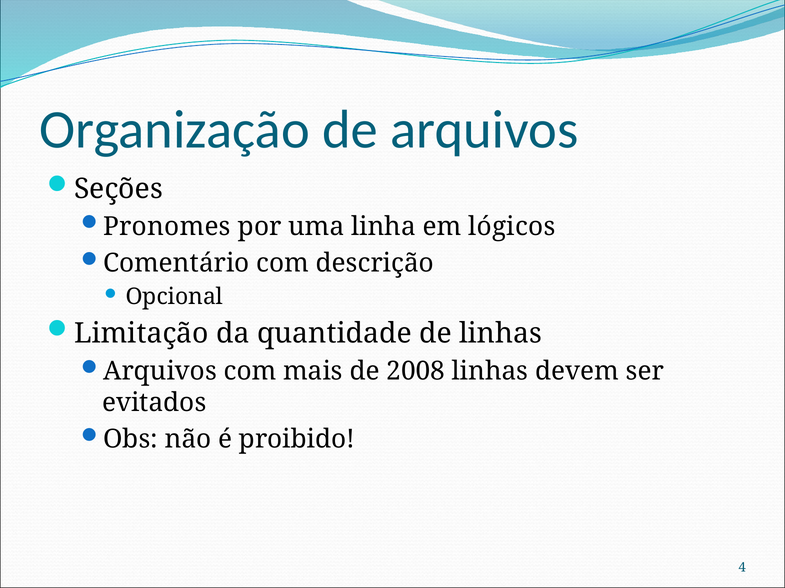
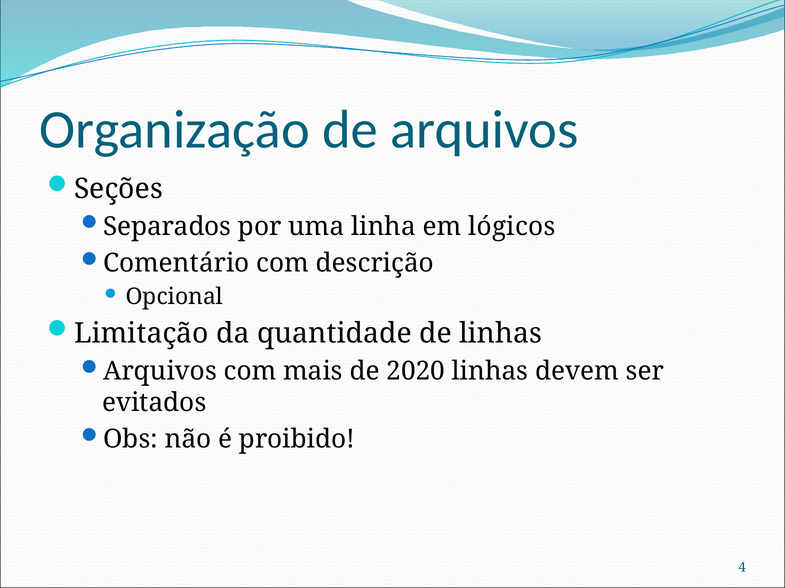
Pronomes: Pronomes -> Separados
2008: 2008 -> 2020
